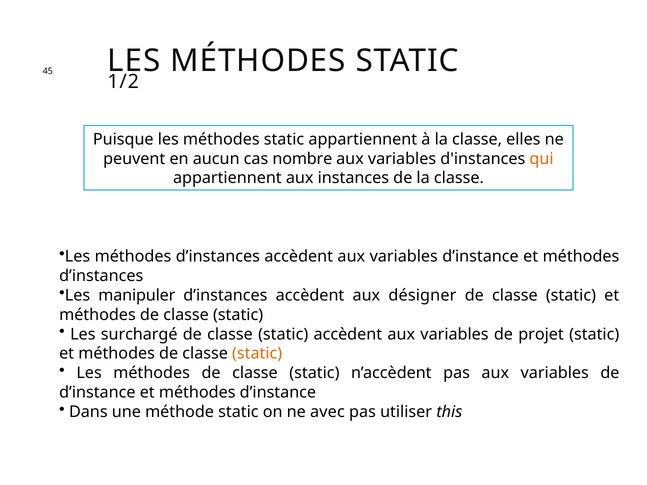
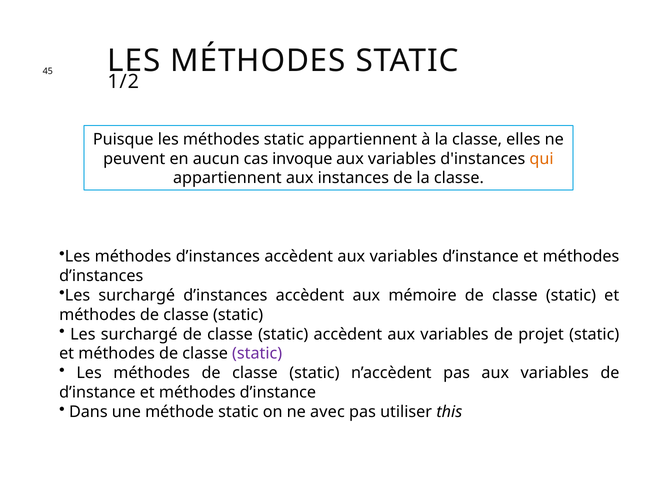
nombre: nombre -> invoque
manipuler at (137, 296): manipuler -> surchargé
désigner: désigner -> mémoire
static at (257, 354) colour: orange -> purple
